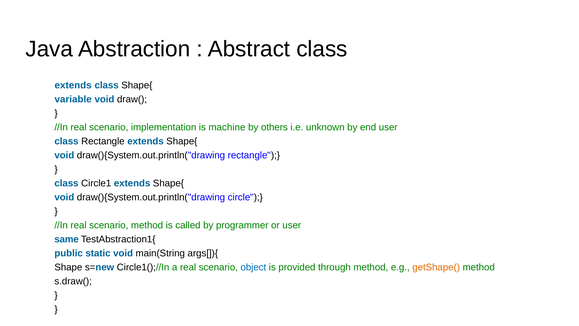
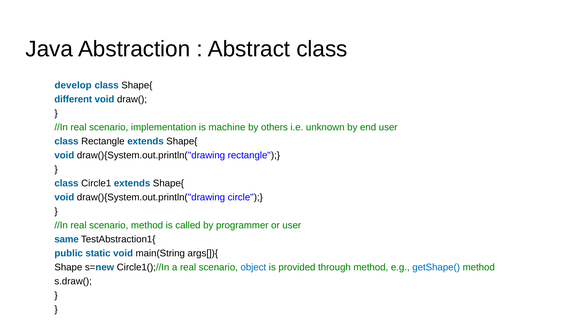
extends at (73, 85): extends -> develop
variable: variable -> different
getShape( colour: orange -> blue
